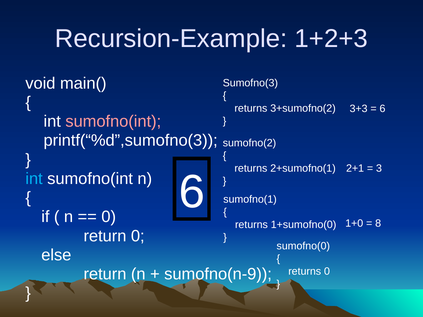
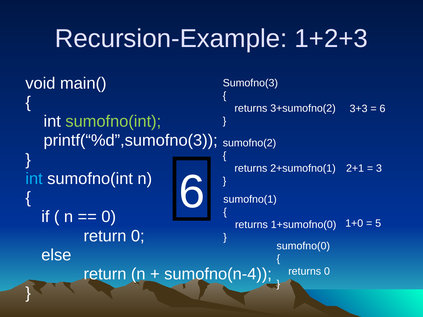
sumofno(int at (113, 122) colour: pink -> light green
8: 8 -> 5
sumofno(n-9: sumofno(n-9 -> sumofno(n-4
